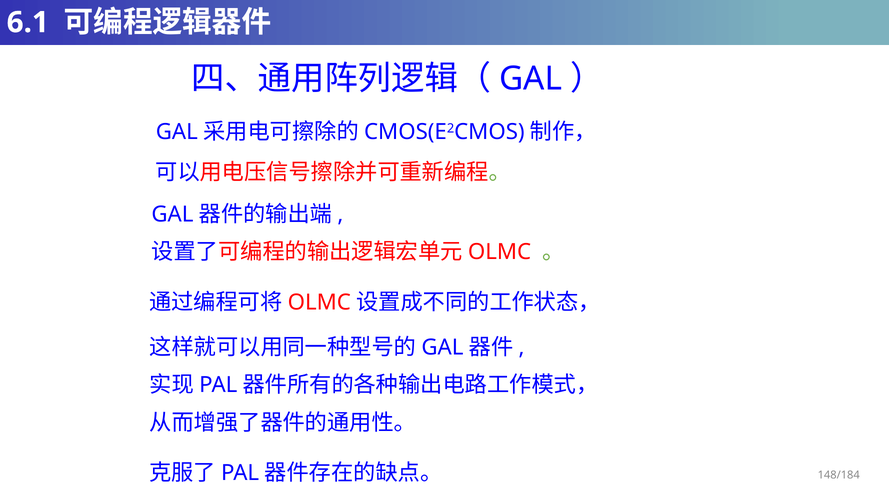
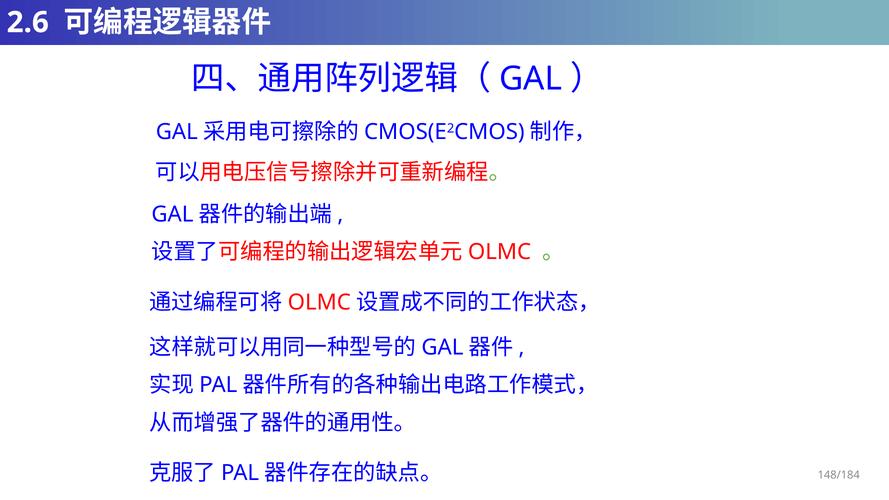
6.1: 6.1 -> 2.6
